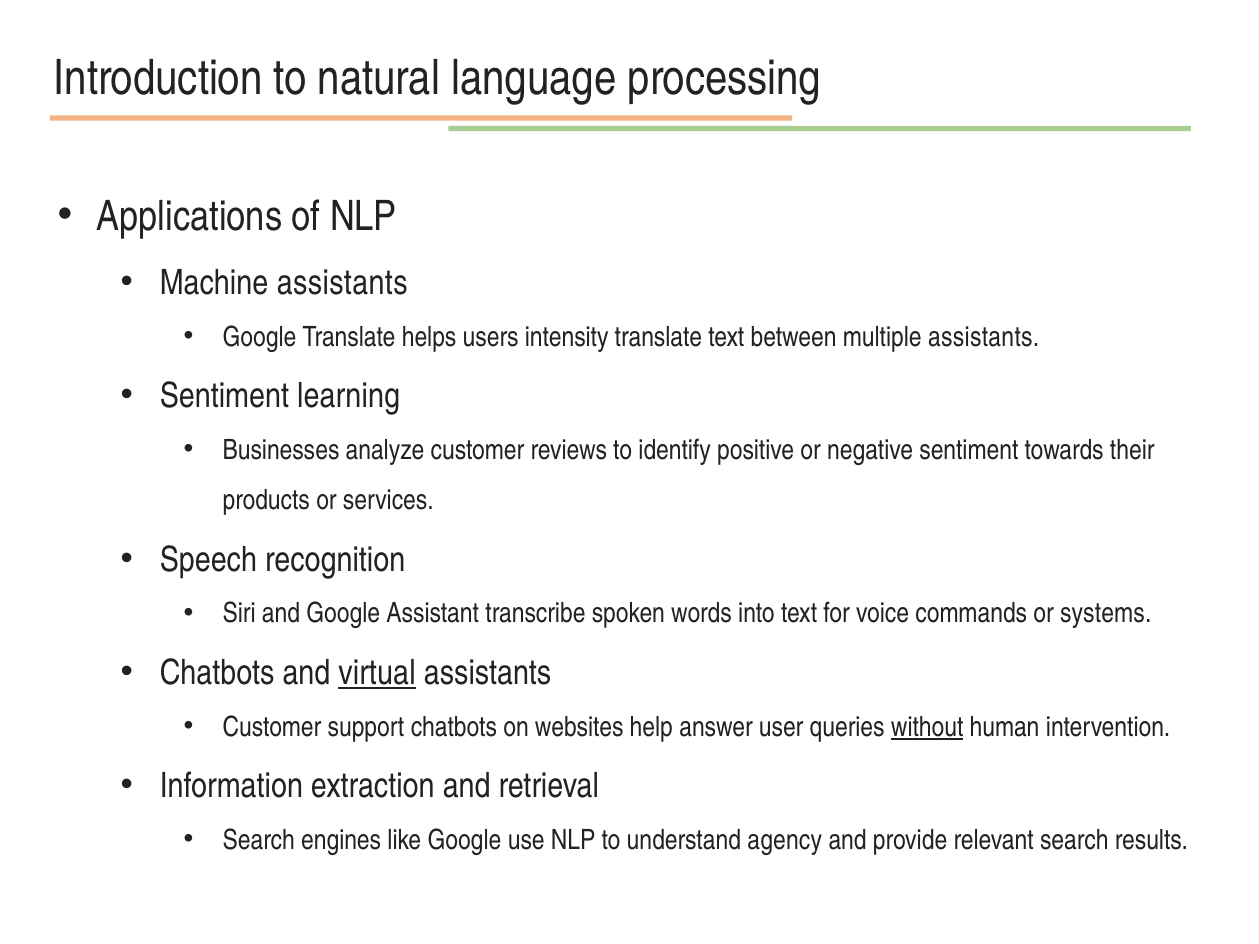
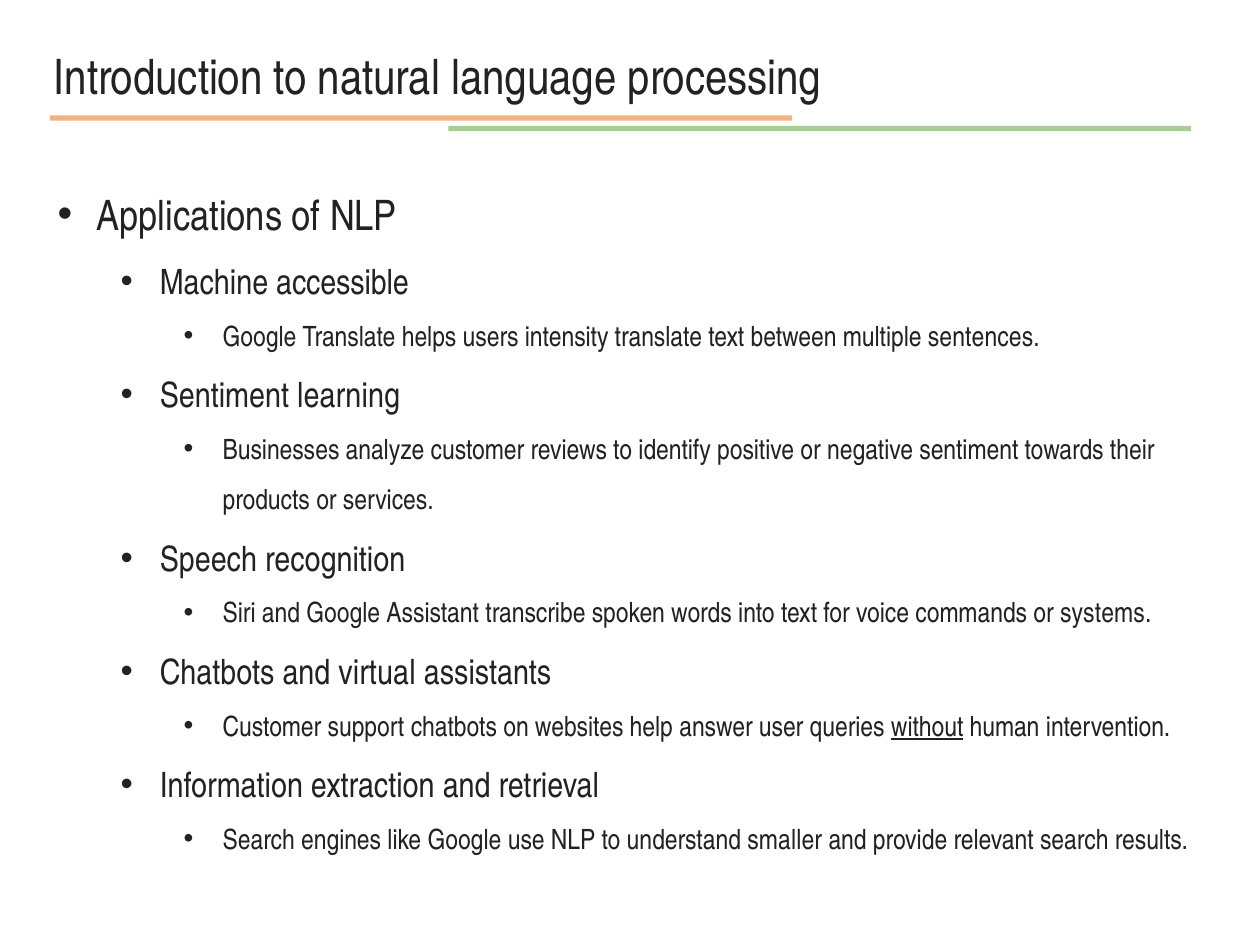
Machine assistants: assistants -> accessible
multiple assistants: assistants -> sentences
virtual underline: present -> none
agency: agency -> smaller
